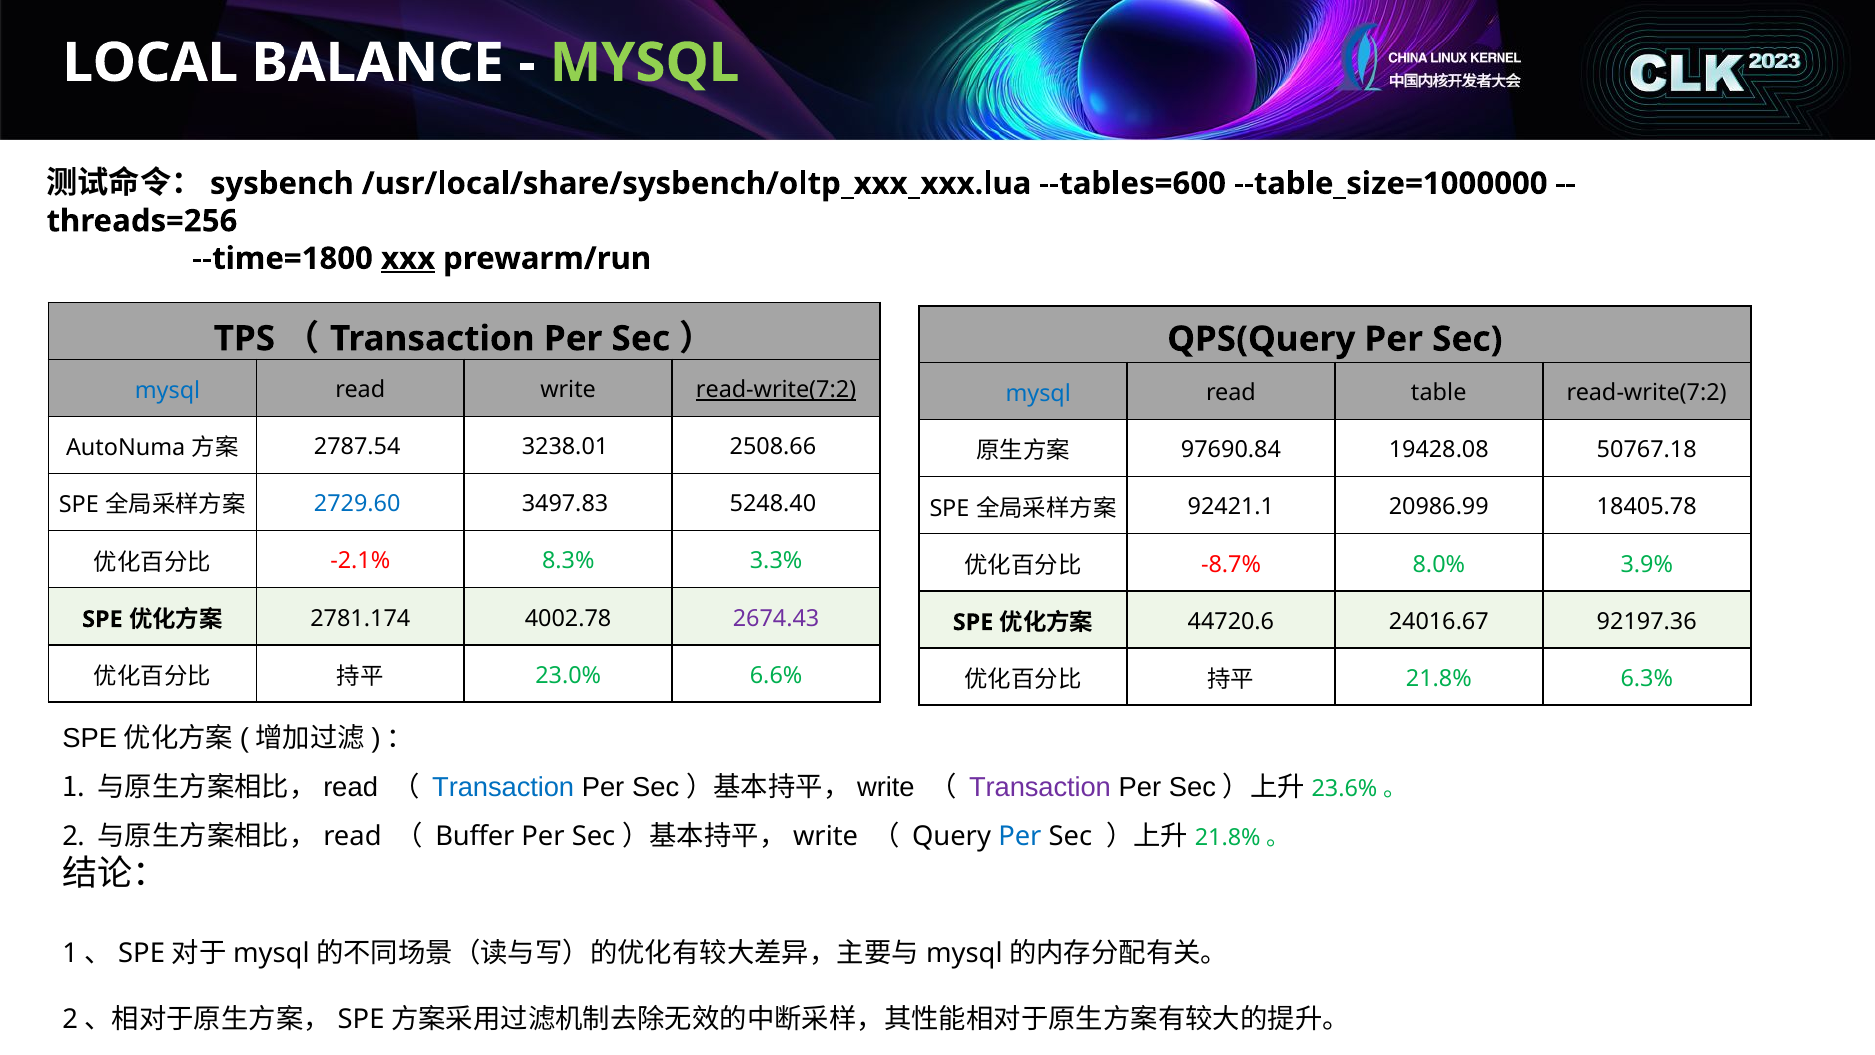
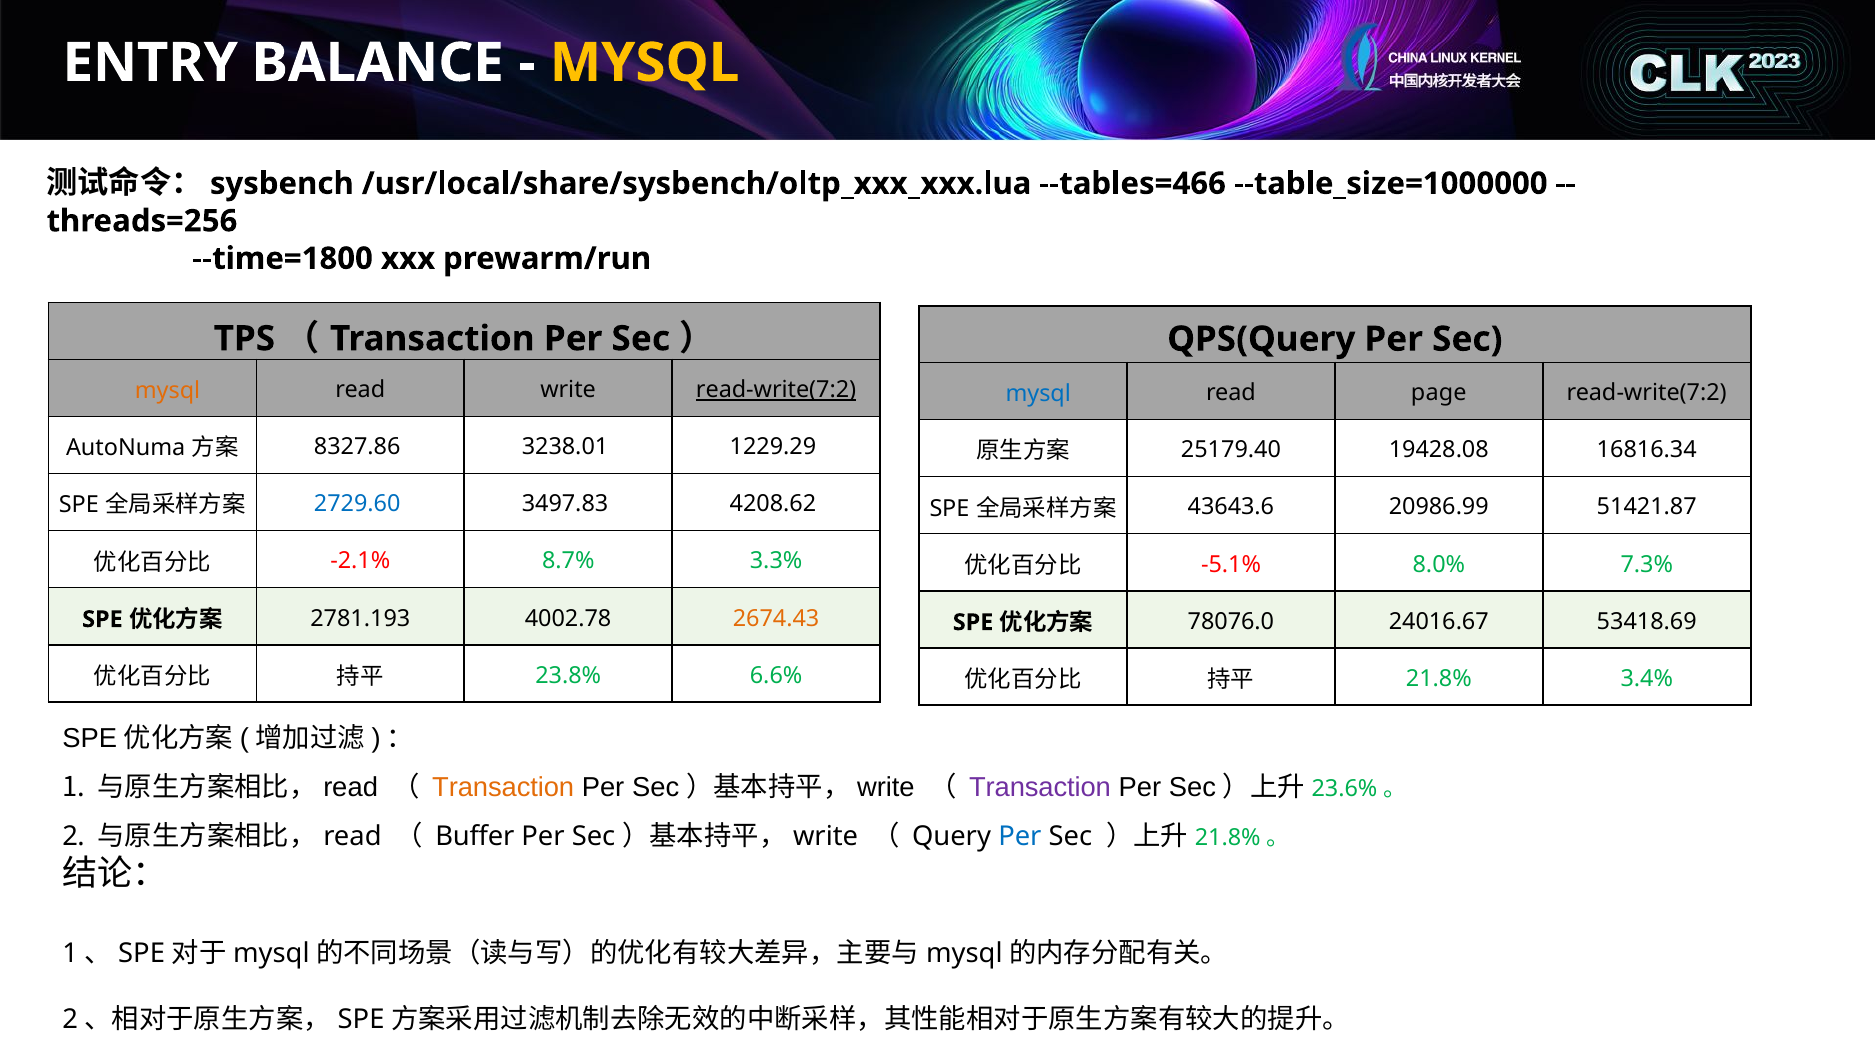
LOCAL: LOCAL -> ENTRY
MYSQL at (644, 63) colour: light green -> yellow
--tables=600: --tables=600 -> --tables=466
xxx underline: present -> none
mysql at (168, 391) colour: blue -> orange
table: table -> page
2787.54: 2787.54 -> 8327.86
2508.66: 2508.66 -> 1229.29
97690.84: 97690.84 -> 25179.40
50767.18: 50767.18 -> 16816.34
5248.40: 5248.40 -> 4208.62
92421.1: 92421.1 -> 43643.6
18405.78: 18405.78 -> 51421.87
8.3%: 8.3% -> 8.7%
-8.7%: -8.7% -> -5.1%
3.9%: 3.9% -> 7.3%
2781.174: 2781.174 -> 2781.193
2674.43 colour: purple -> orange
44720.6: 44720.6 -> 78076.0
92197.36: 92197.36 -> 53418.69
23.0%: 23.0% -> 23.8%
6.3%: 6.3% -> 3.4%
Transaction at (503, 787) colour: blue -> orange
